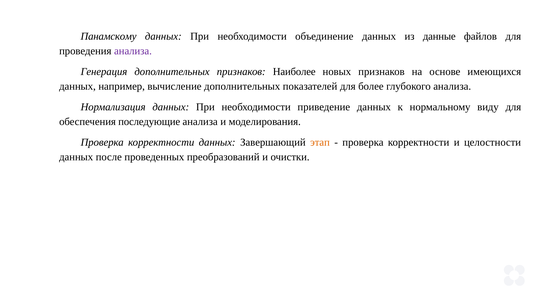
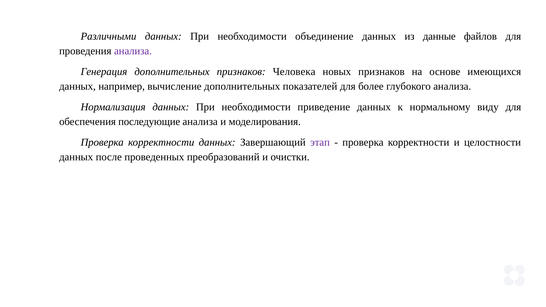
Панамскому: Панамскому -> Различными
Наиболее: Наиболее -> Человека
этап colour: orange -> purple
